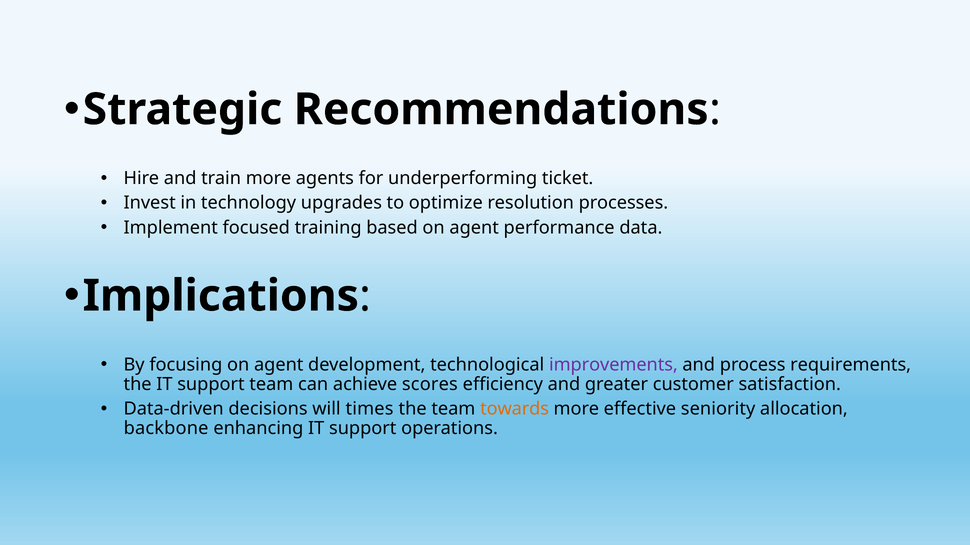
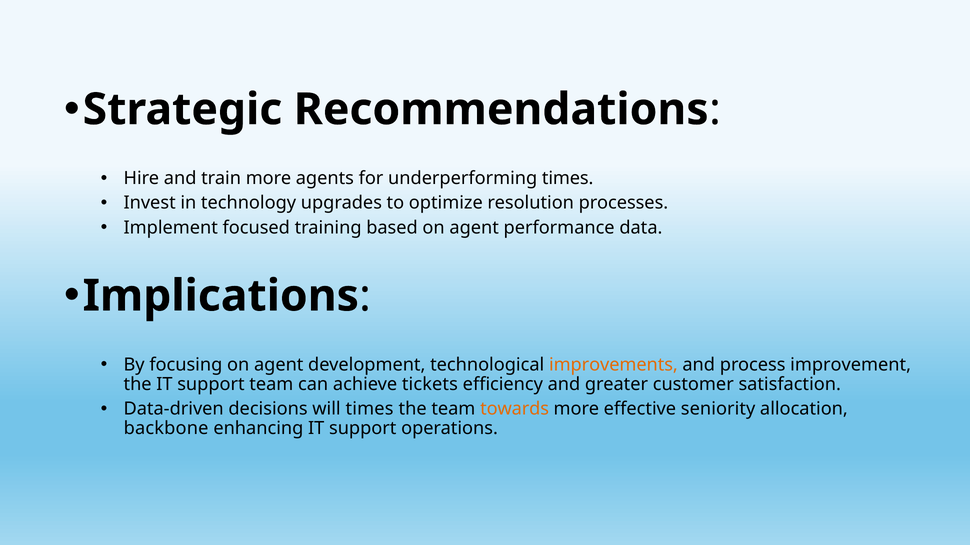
underperforming ticket: ticket -> times
improvements colour: purple -> orange
requirements: requirements -> improvement
scores: scores -> tickets
